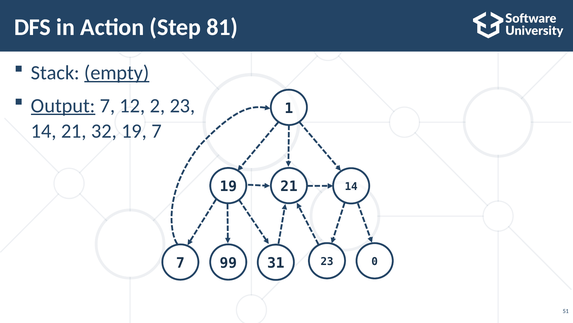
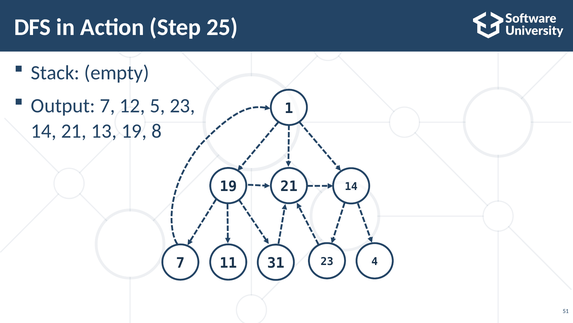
81: 81 -> 25
empty underline: present -> none
Output underline: present -> none
2: 2 -> 5
32: 32 -> 13
19 7: 7 -> 8
99: 99 -> 11
0: 0 -> 4
